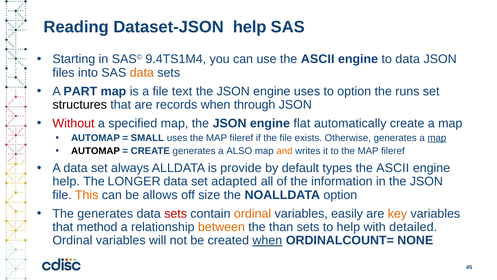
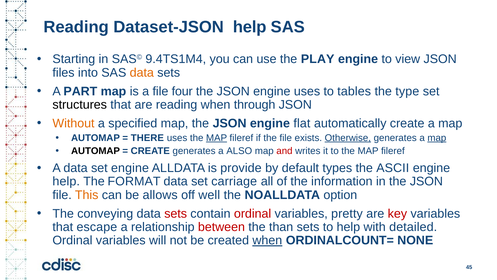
use the ASCII: ASCII -> PLAY
to data: data -> view
text: text -> four
to option: option -> tables
runs: runs -> type
are records: records -> reading
Without colour: red -> orange
SMALL: SMALL -> THERE
MAP at (217, 138) underline: none -> present
Otherwise underline: none -> present
and colour: orange -> red
set always: always -> engine
LONGER: LONGER -> FORMAT
adapted: adapted -> carriage
size: size -> well
The generates: generates -> conveying
ordinal at (253, 213) colour: orange -> red
easily: easily -> pretty
key colour: orange -> red
method: method -> escape
between colour: orange -> red
